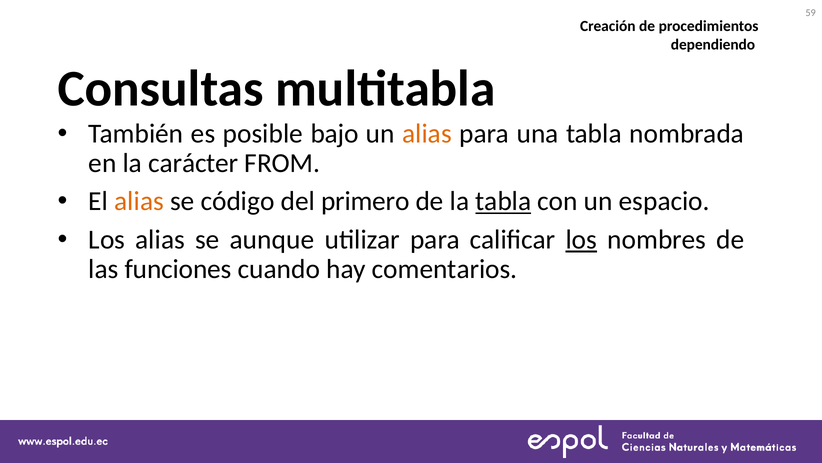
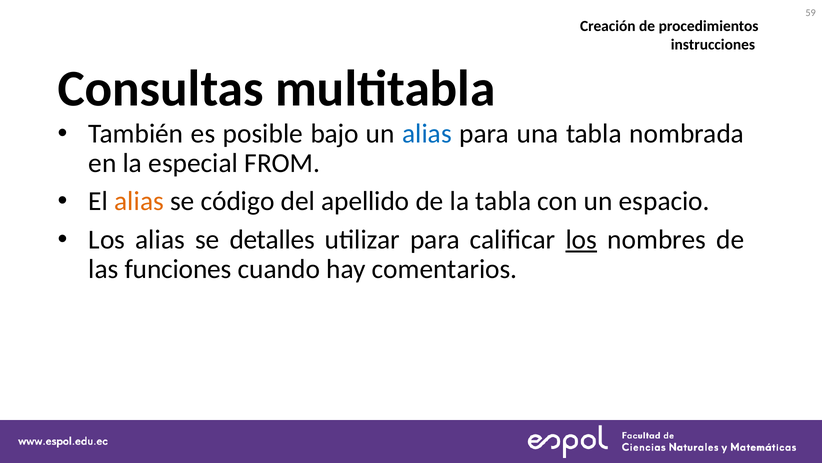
dependiendo: dependiendo -> instrucciones
alias at (427, 133) colour: orange -> blue
carácter: carácter -> especial
primero: primero -> apellido
tabla at (503, 201) underline: present -> none
aunque: aunque -> detalles
